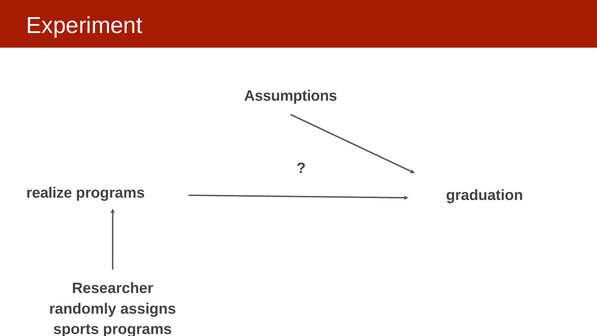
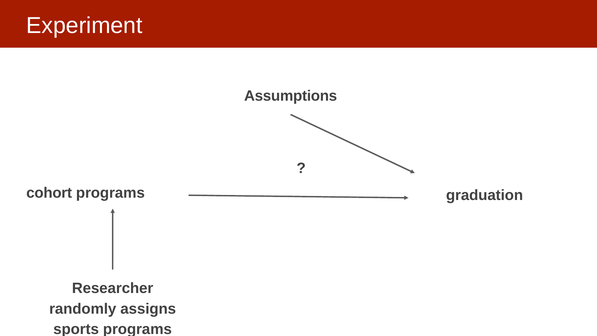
realize: realize -> cohort
